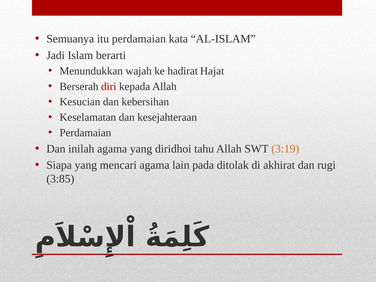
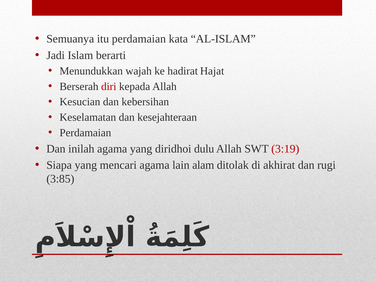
tahu: tahu -> dulu
3:19 colour: orange -> red
pada: pada -> alam
